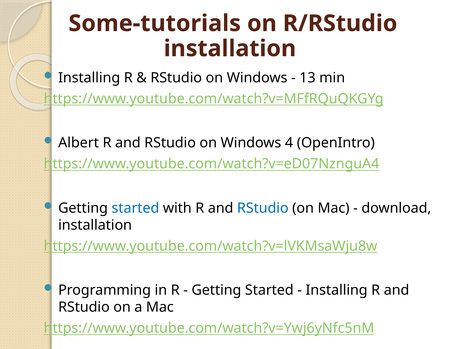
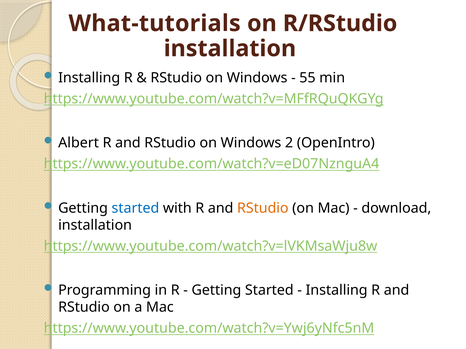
Some-tutorials: Some-tutorials -> What-tutorials
13: 13 -> 55
4: 4 -> 2
RStudio at (263, 208) colour: blue -> orange
